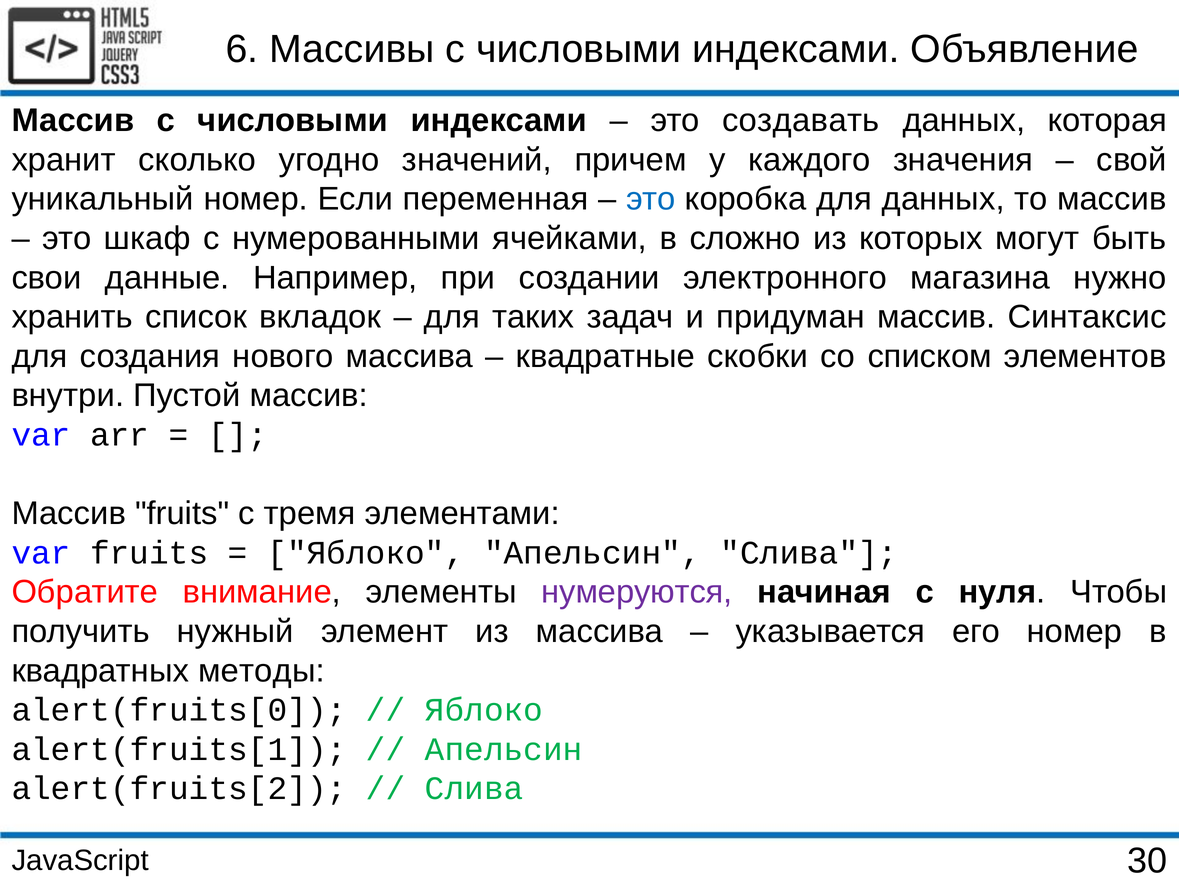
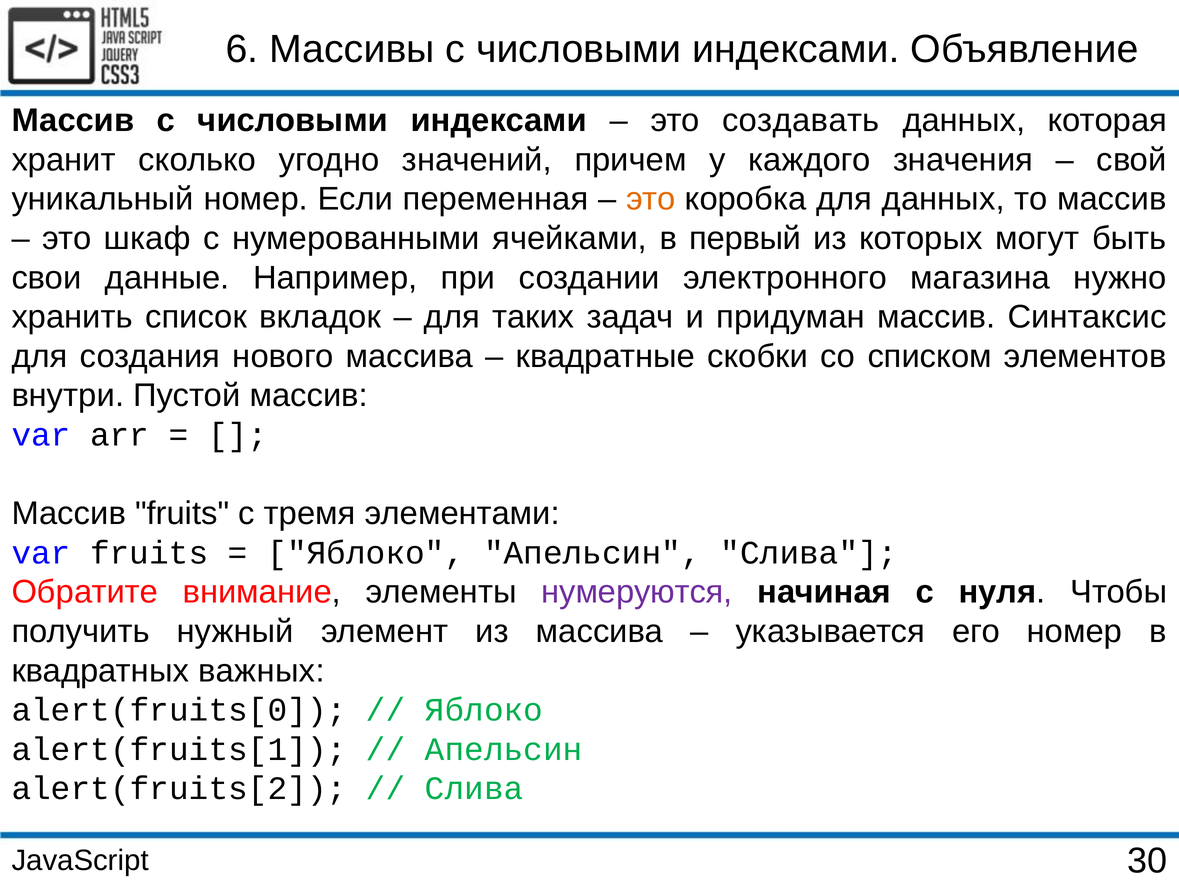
это at (651, 199) colour: blue -> orange
сложно: сложно -> первый
методы: методы -> важных
